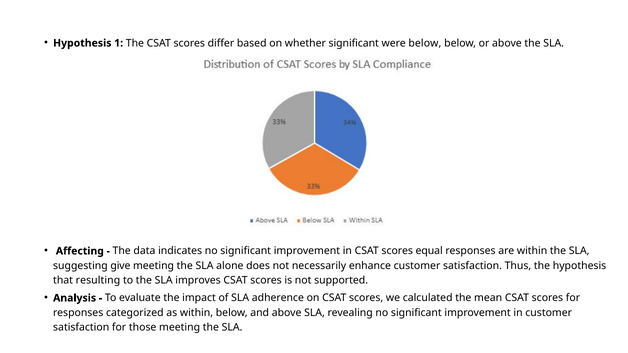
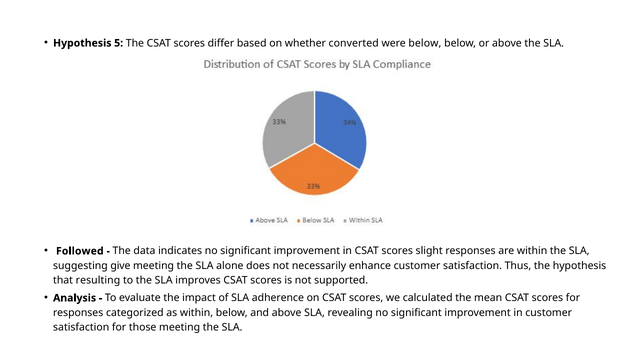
1: 1 -> 5
whether significant: significant -> converted
Affecting: Affecting -> Followed
equal: equal -> slight
